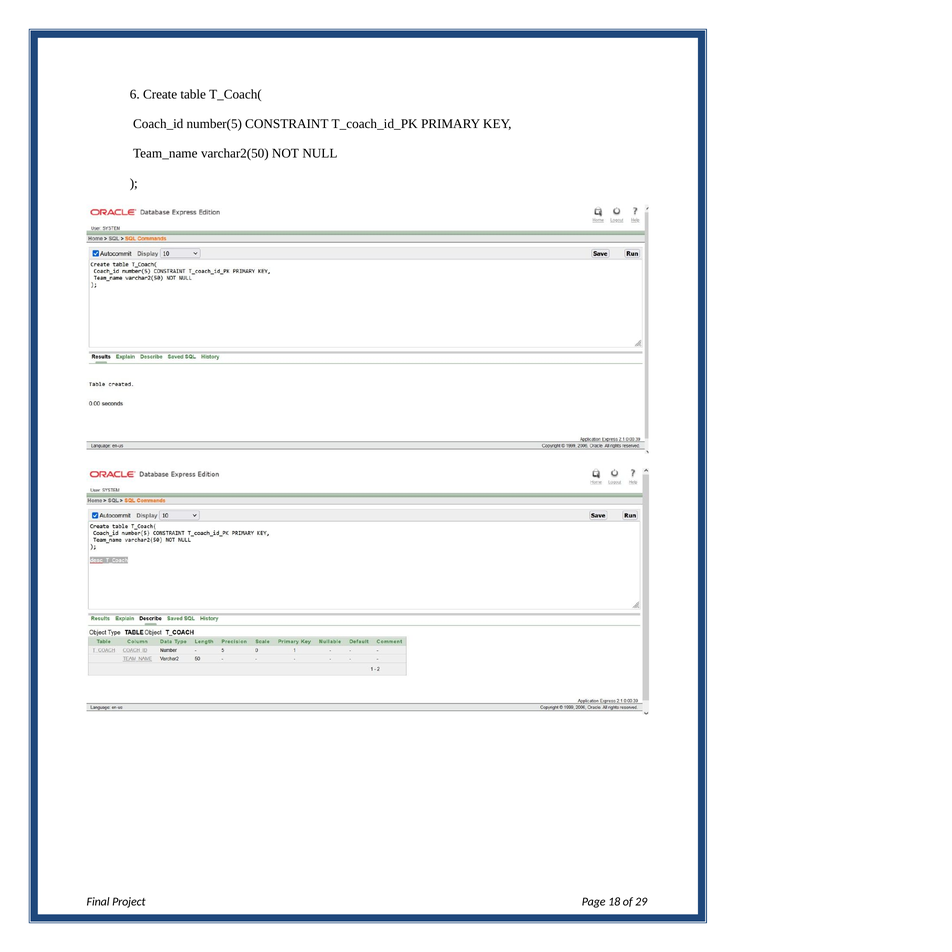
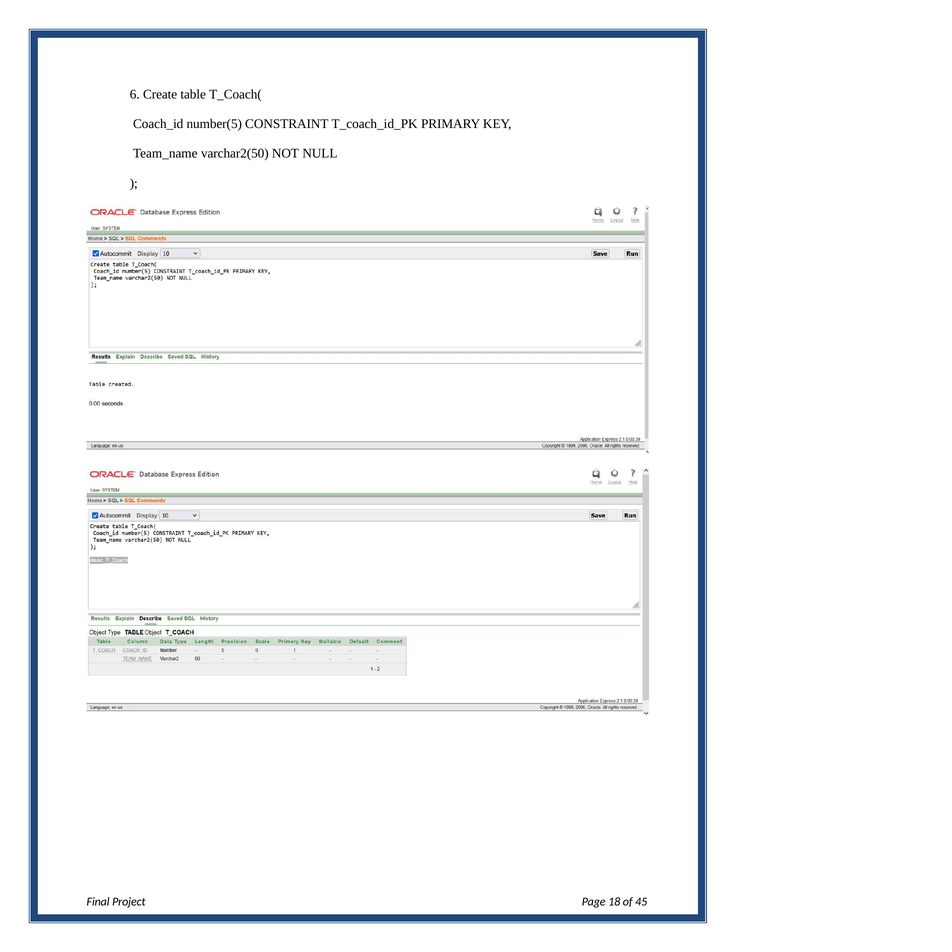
29: 29 -> 45
